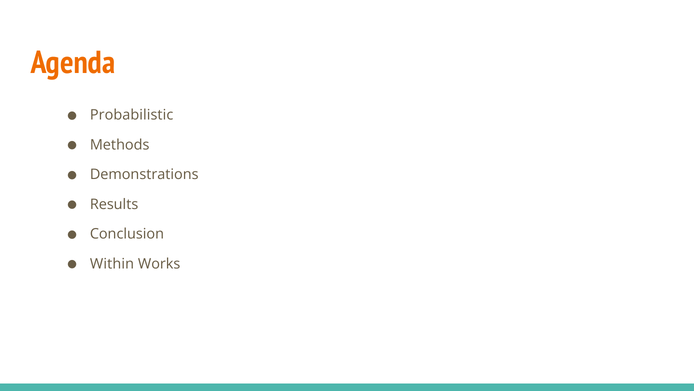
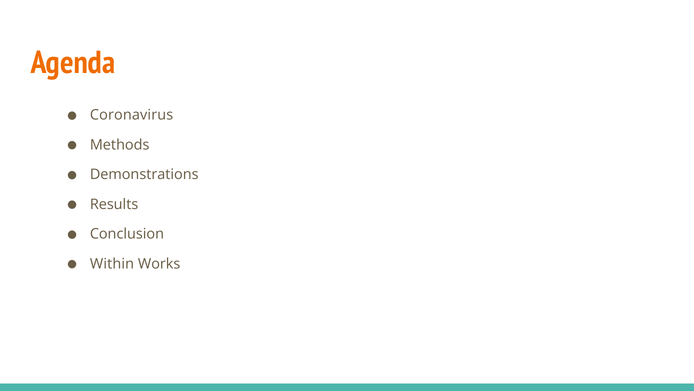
Probabilistic: Probabilistic -> Coronavirus
